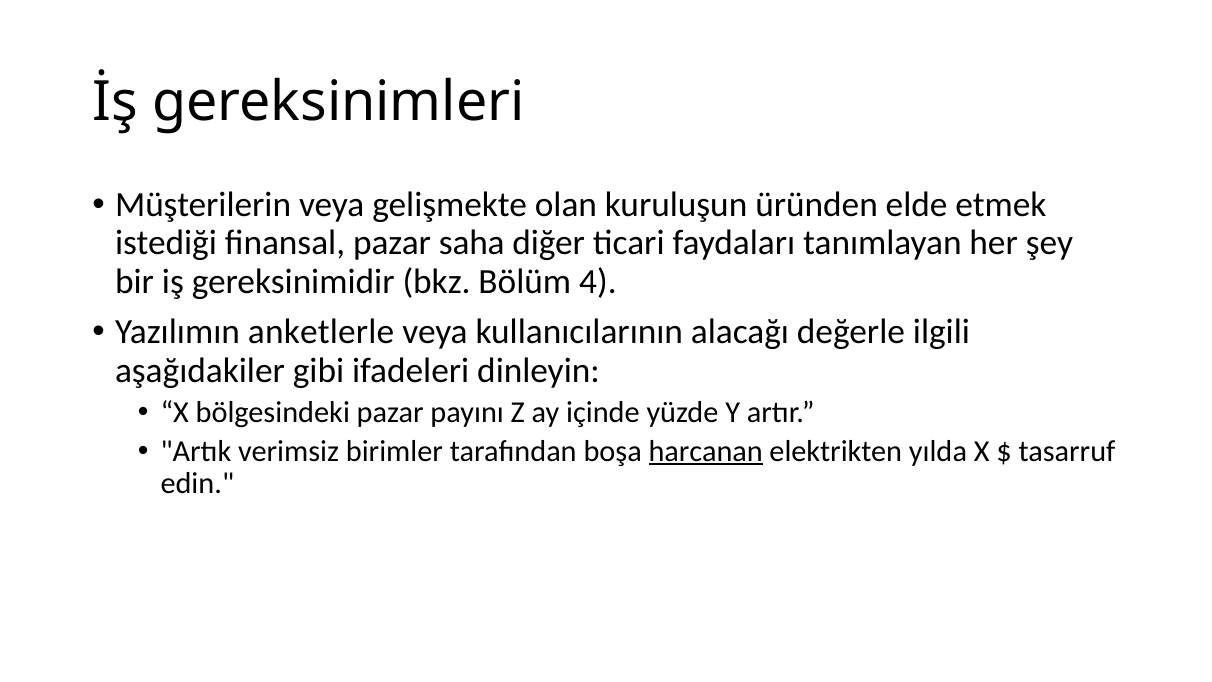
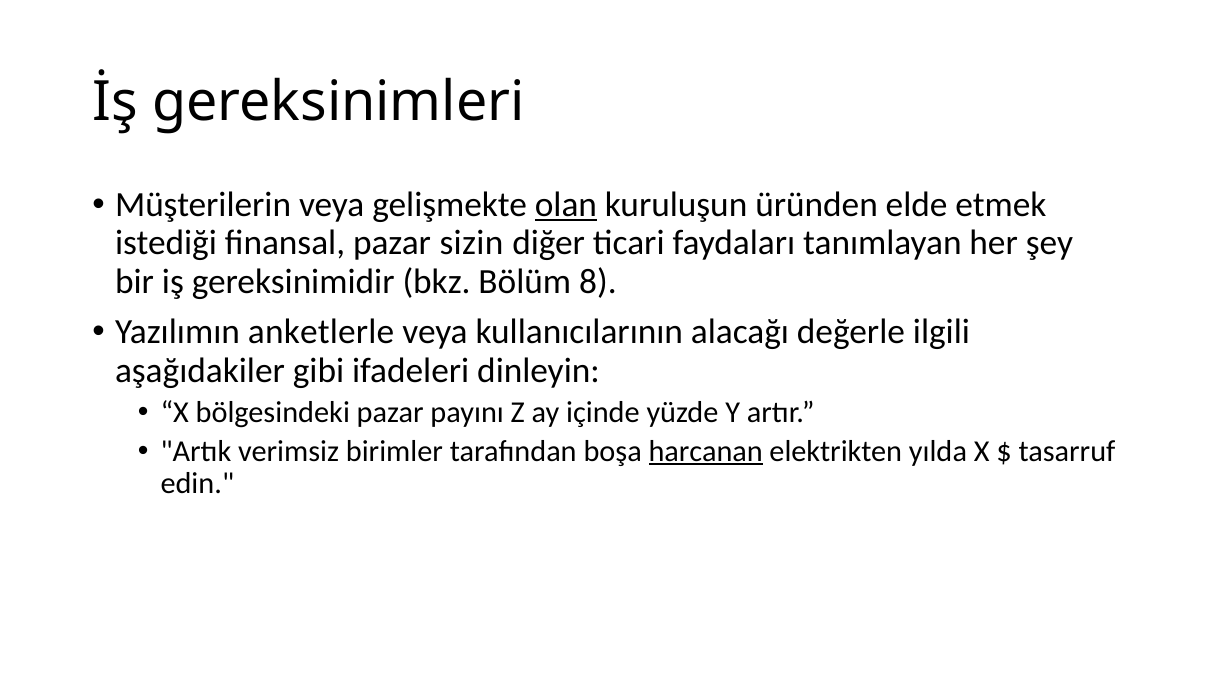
olan underline: none -> present
saha: saha -> sizin
4: 4 -> 8
